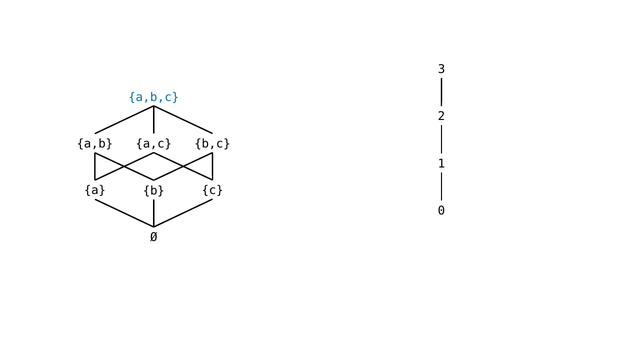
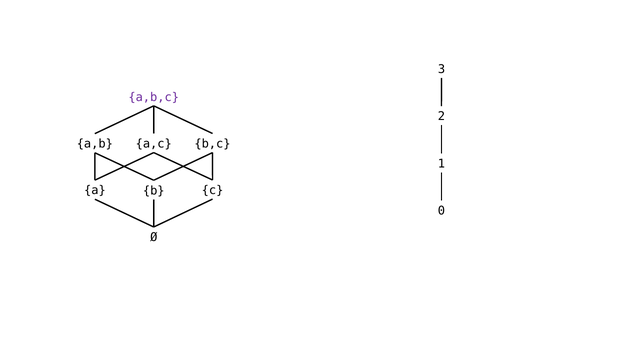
a,b,c colour: blue -> purple
